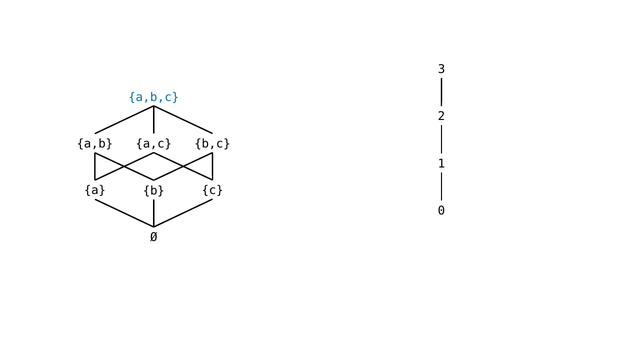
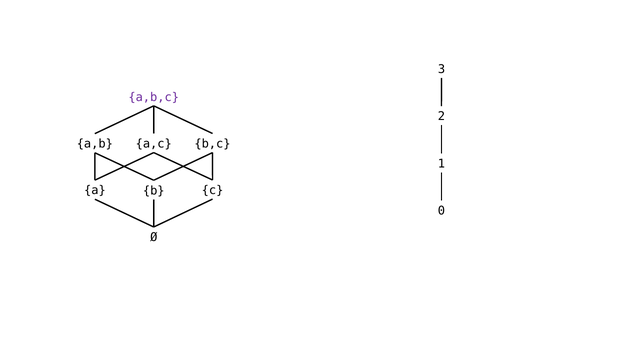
a,b,c colour: blue -> purple
